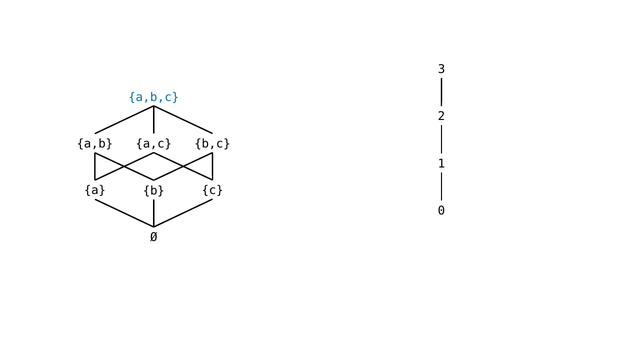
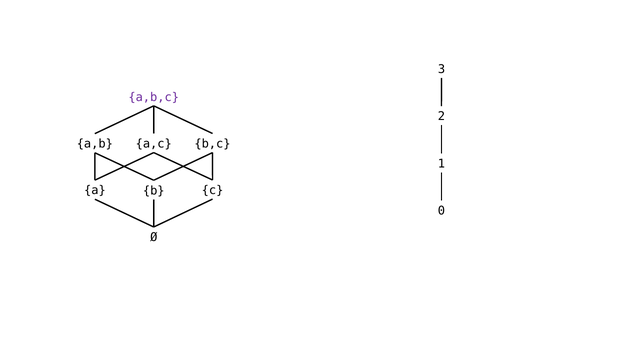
a,b,c colour: blue -> purple
